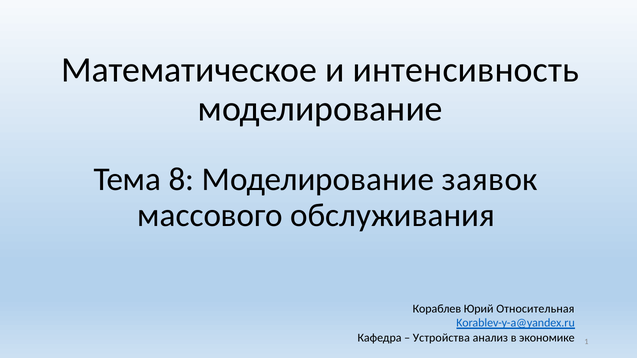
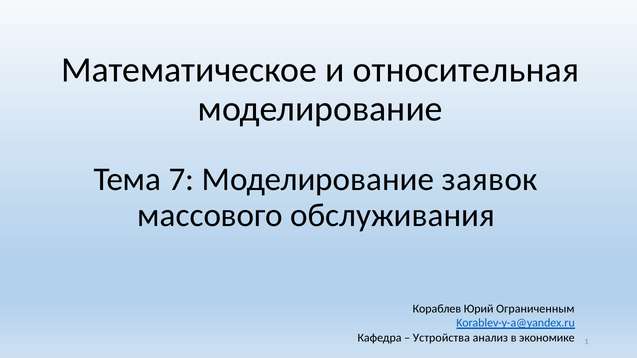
интенсивность: интенсивность -> относительная
8: 8 -> 7
Относительная: Относительная -> Ограниченным
